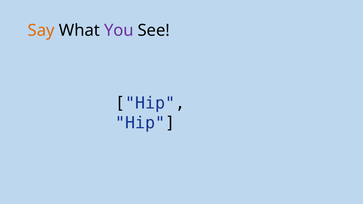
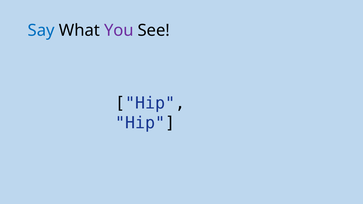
Say colour: orange -> blue
